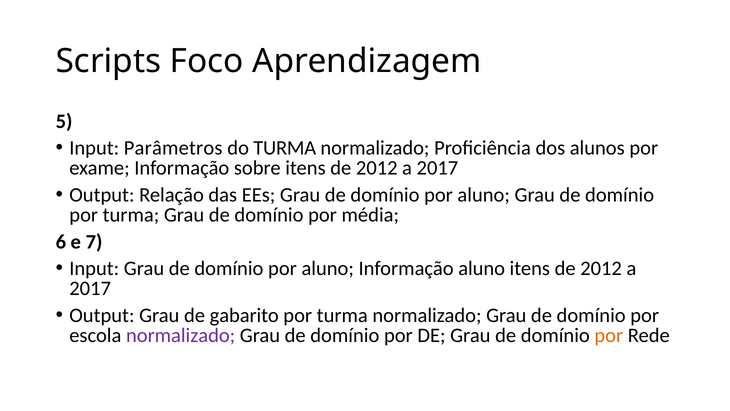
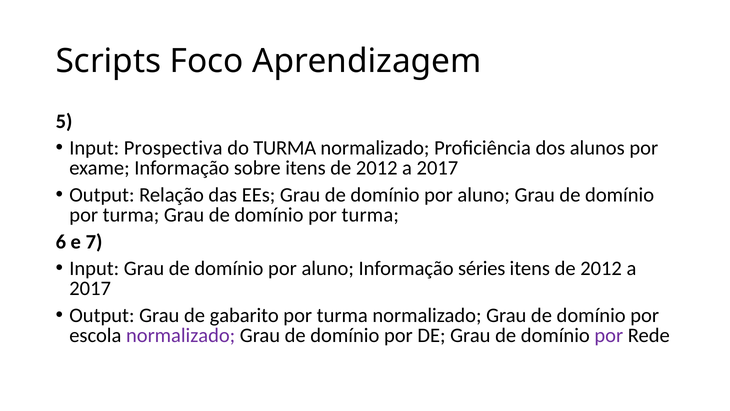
Parâmetros: Parâmetros -> Prospectiva
média at (370, 215): média -> turma
Informação aluno: aluno -> séries
por at (609, 335) colour: orange -> purple
